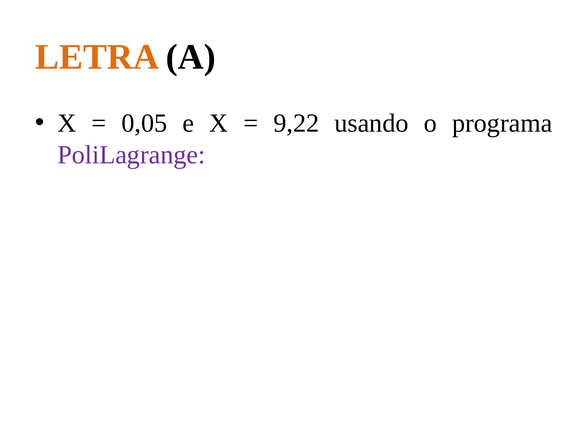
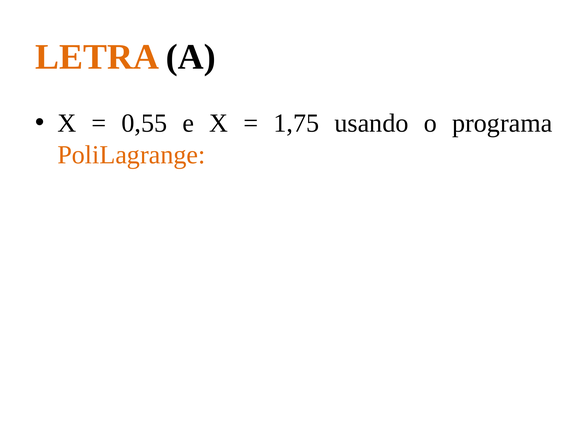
0,05: 0,05 -> 0,55
9,22: 9,22 -> 1,75
PoliLagrange colour: purple -> orange
